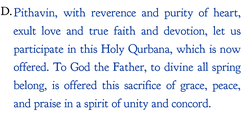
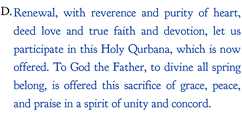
Pithavin: Pithavin -> Renewal
exult: exult -> deed
